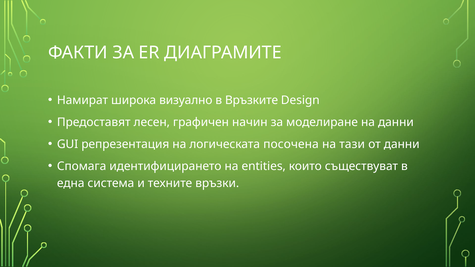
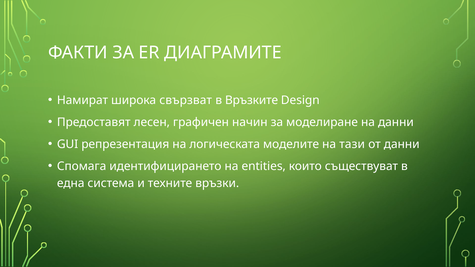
визуално: визуално -> свързват
посочена: посочена -> моделите
